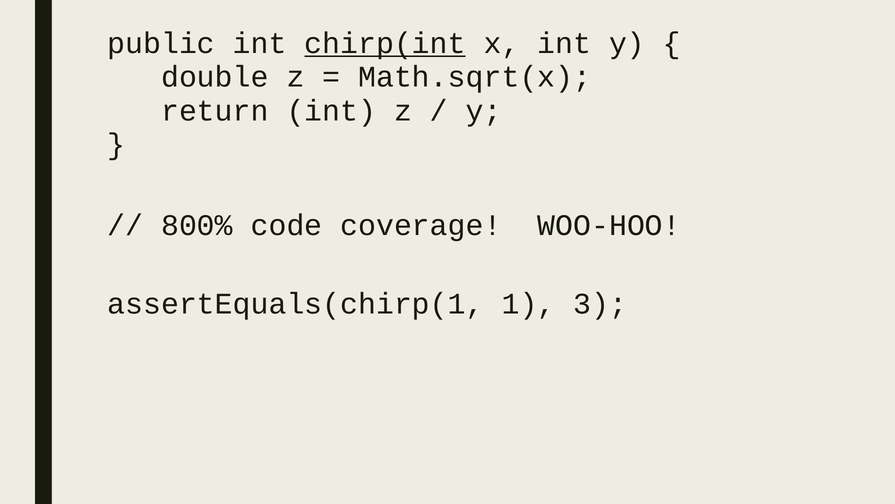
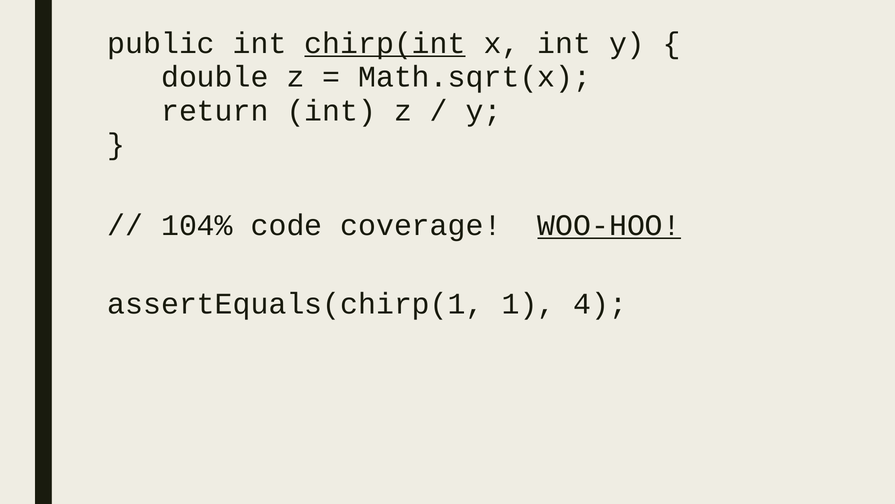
800%: 800% -> 104%
WOO-HOO underline: none -> present
3: 3 -> 4
